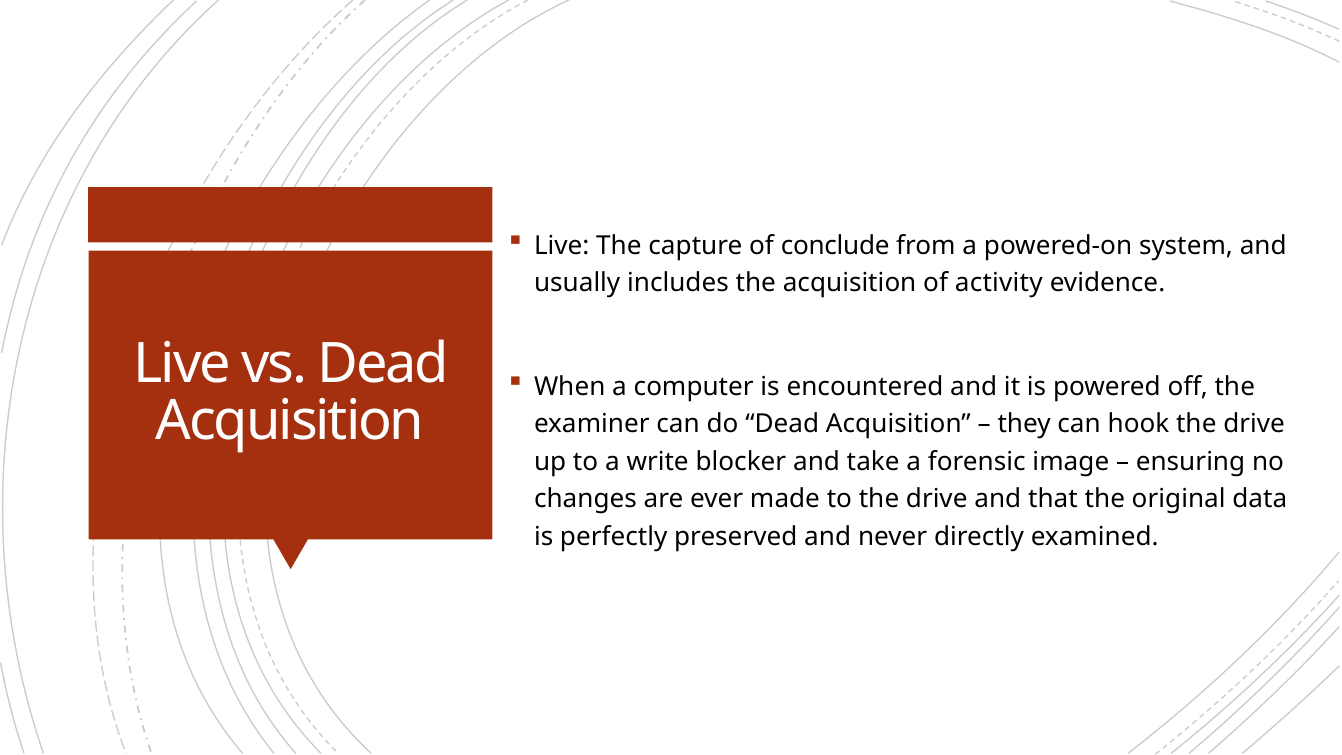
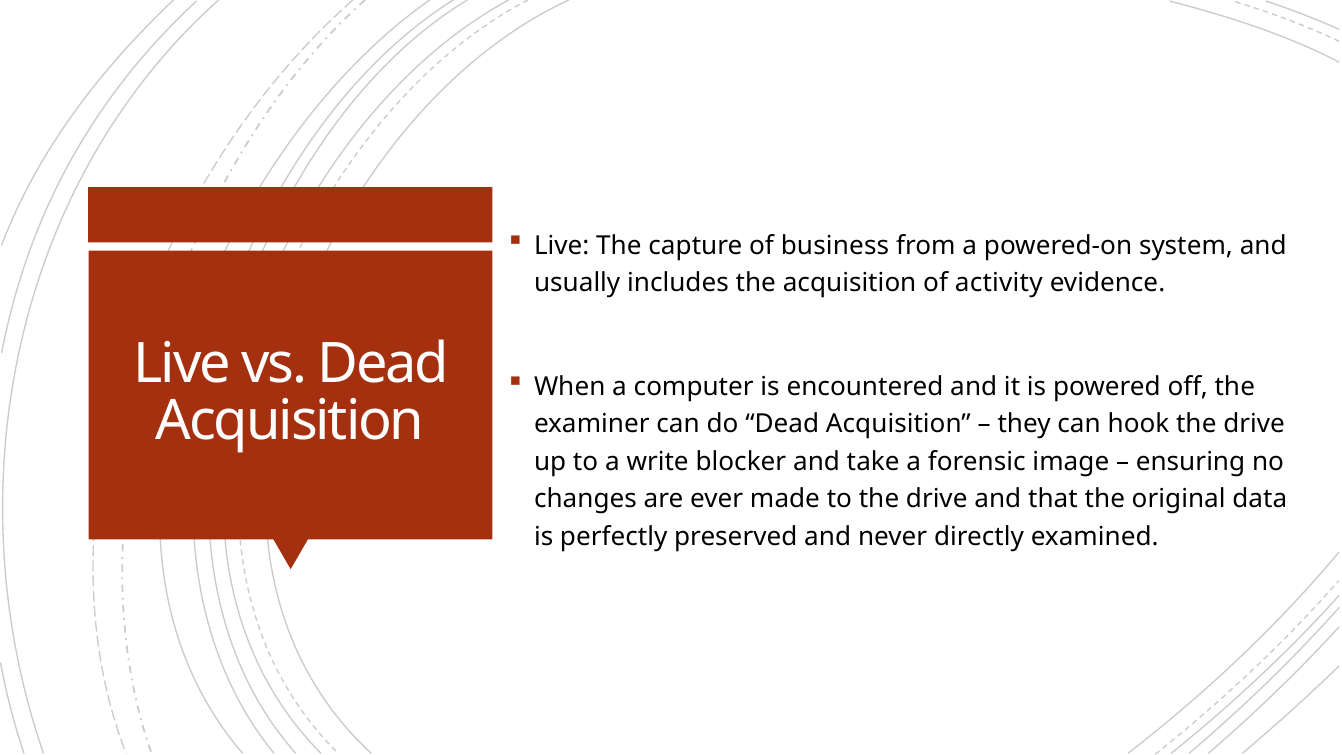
conclude: conclude -> business
